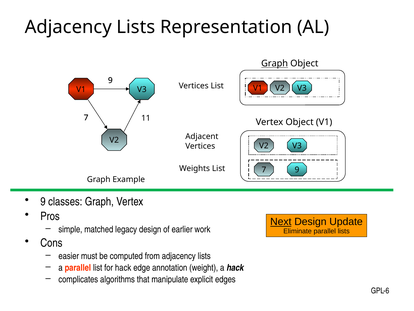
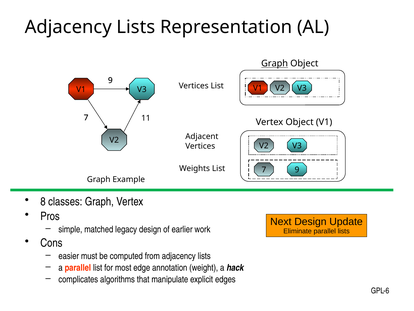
9 at (43, 201): 9 -> 8
Next underline: present -> none
for hack: hack -> most
